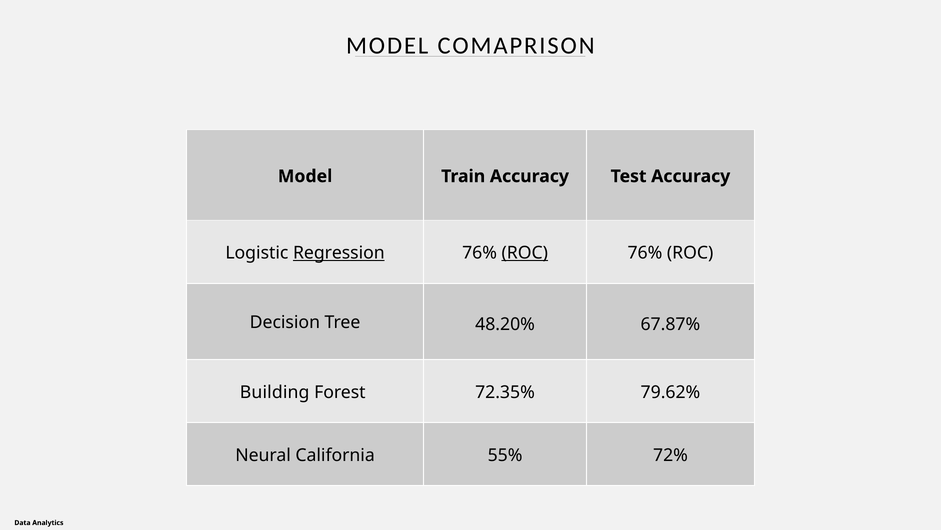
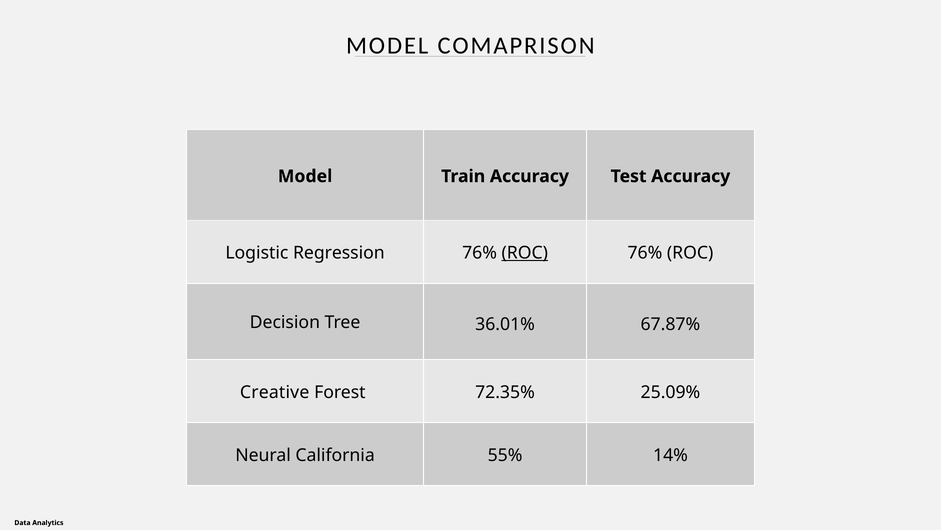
Regression underline: present -> none
48.20%: 48.20% -> 36.01%
Building: Building -> Creative
79.62%: 79.62% -> 25.09%
72%: 72% -> 14%
